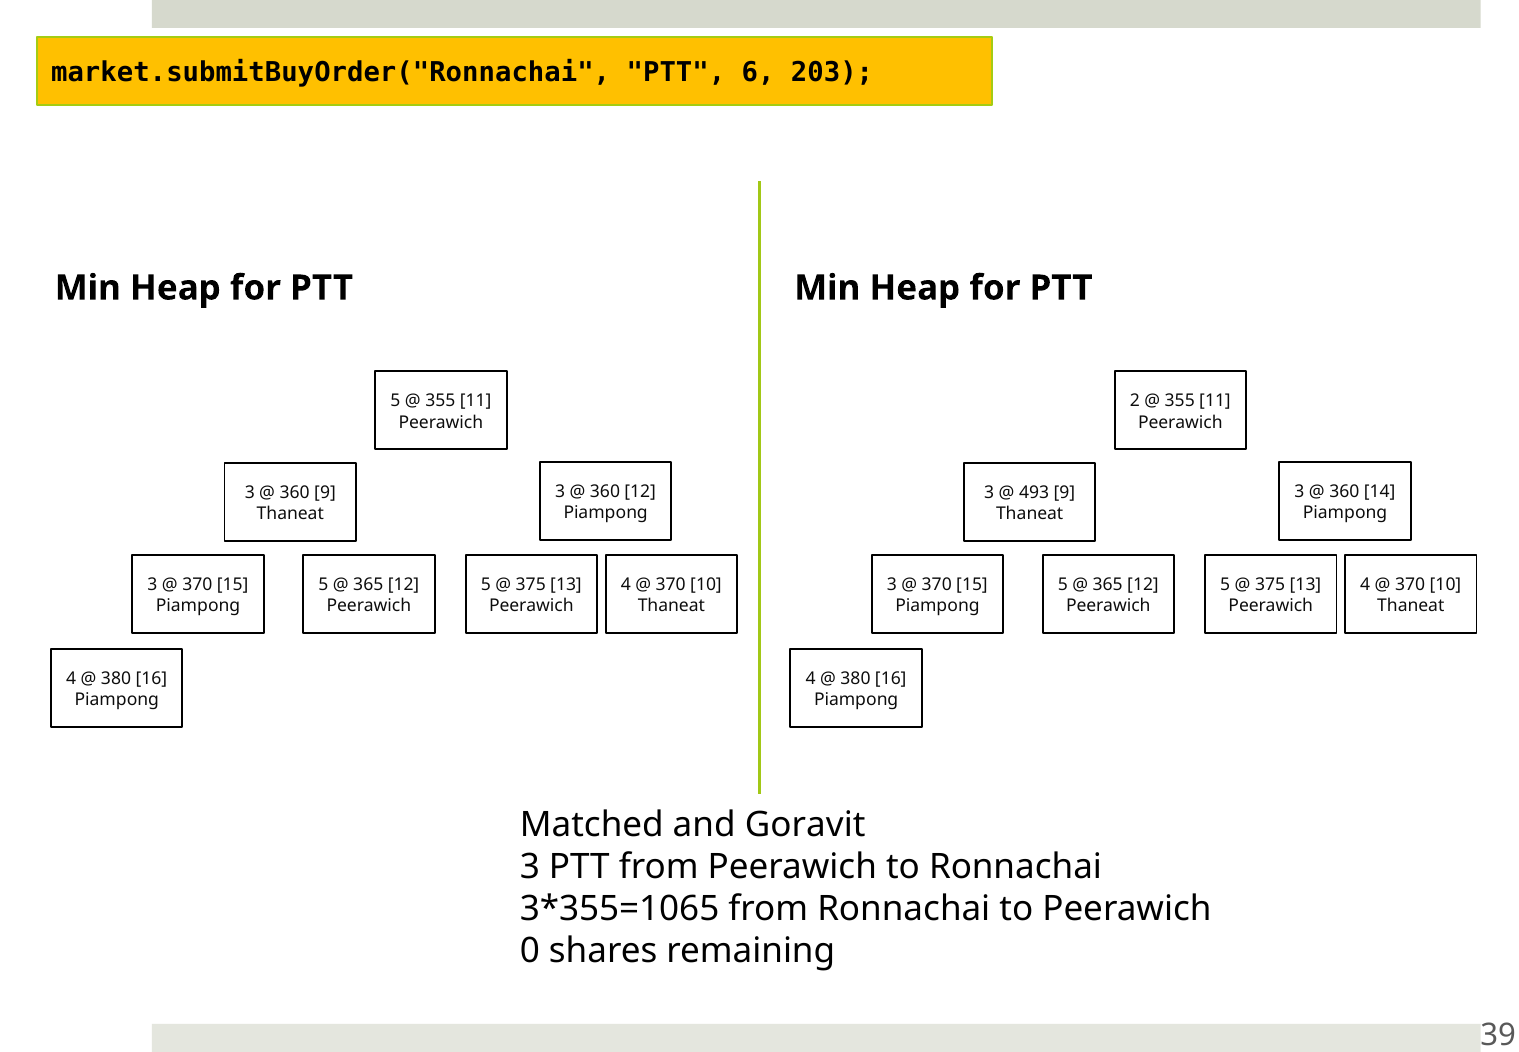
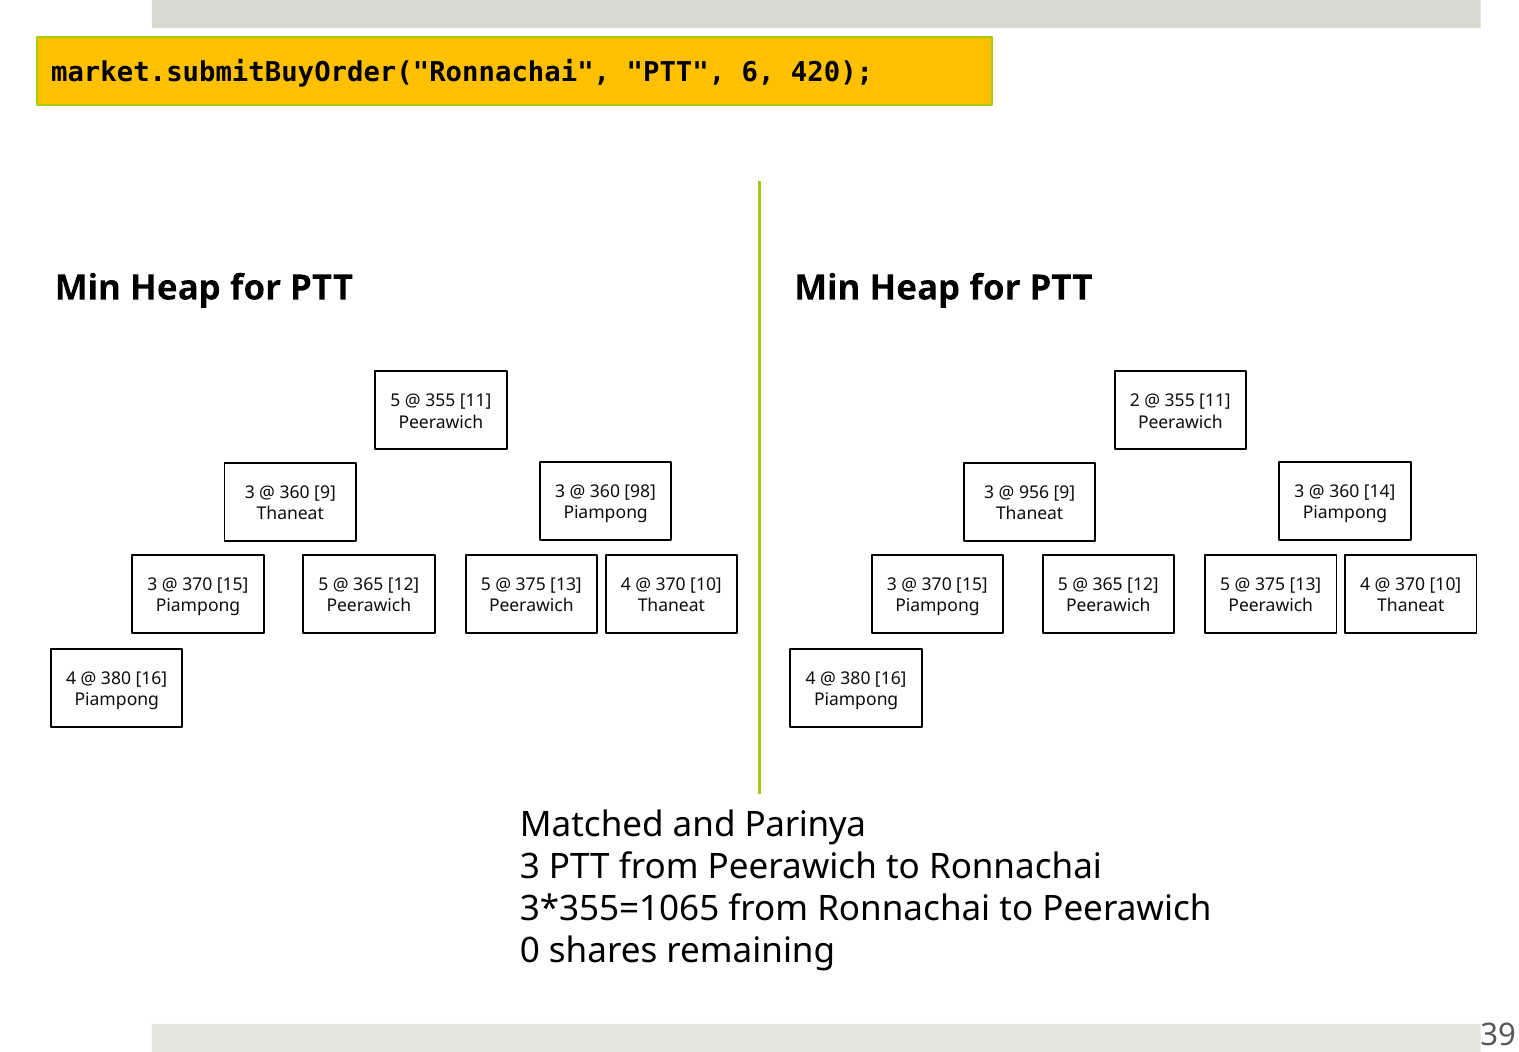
203: 203 -> 420
360 12: 12 -> 98
493: 493 -> 956
Goravit: Goravit -> Parinya
